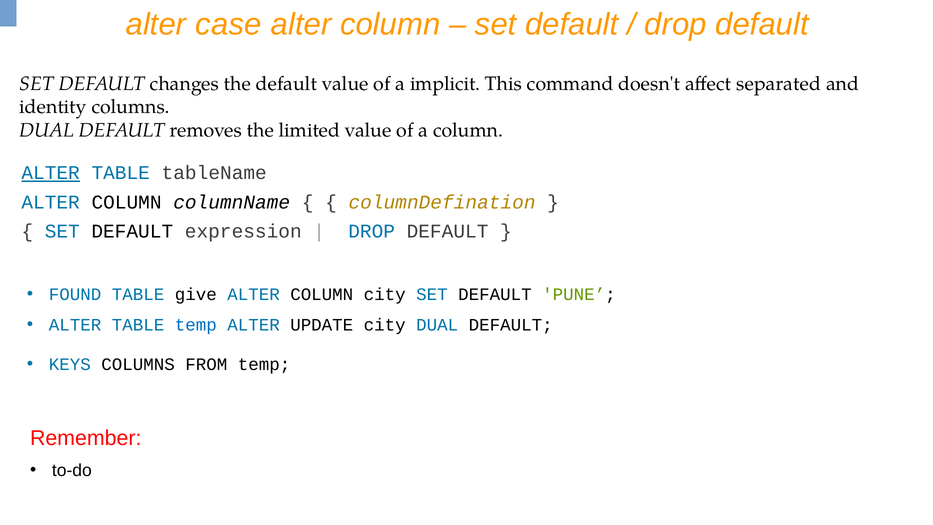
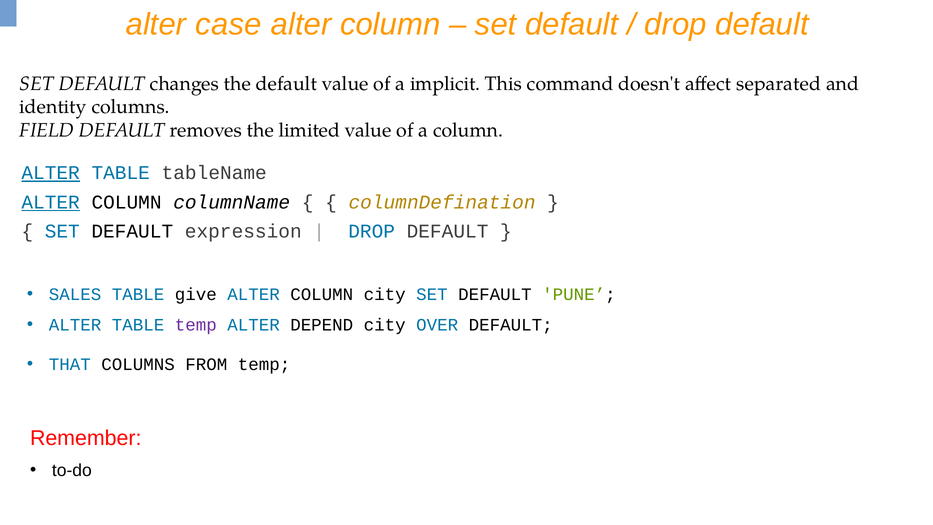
DUAL at (47, 130): DUAL -> FIELD
ALTER at (51, 202) underline: none -> present
FOUND: FOUND -> SALES
temp at (196, 325) colour: blue -> purple
UPDATE: UPDATE -> DEPEND
city DUAL: DUAL -> OVER
KEYS: KEYS -> THAT
